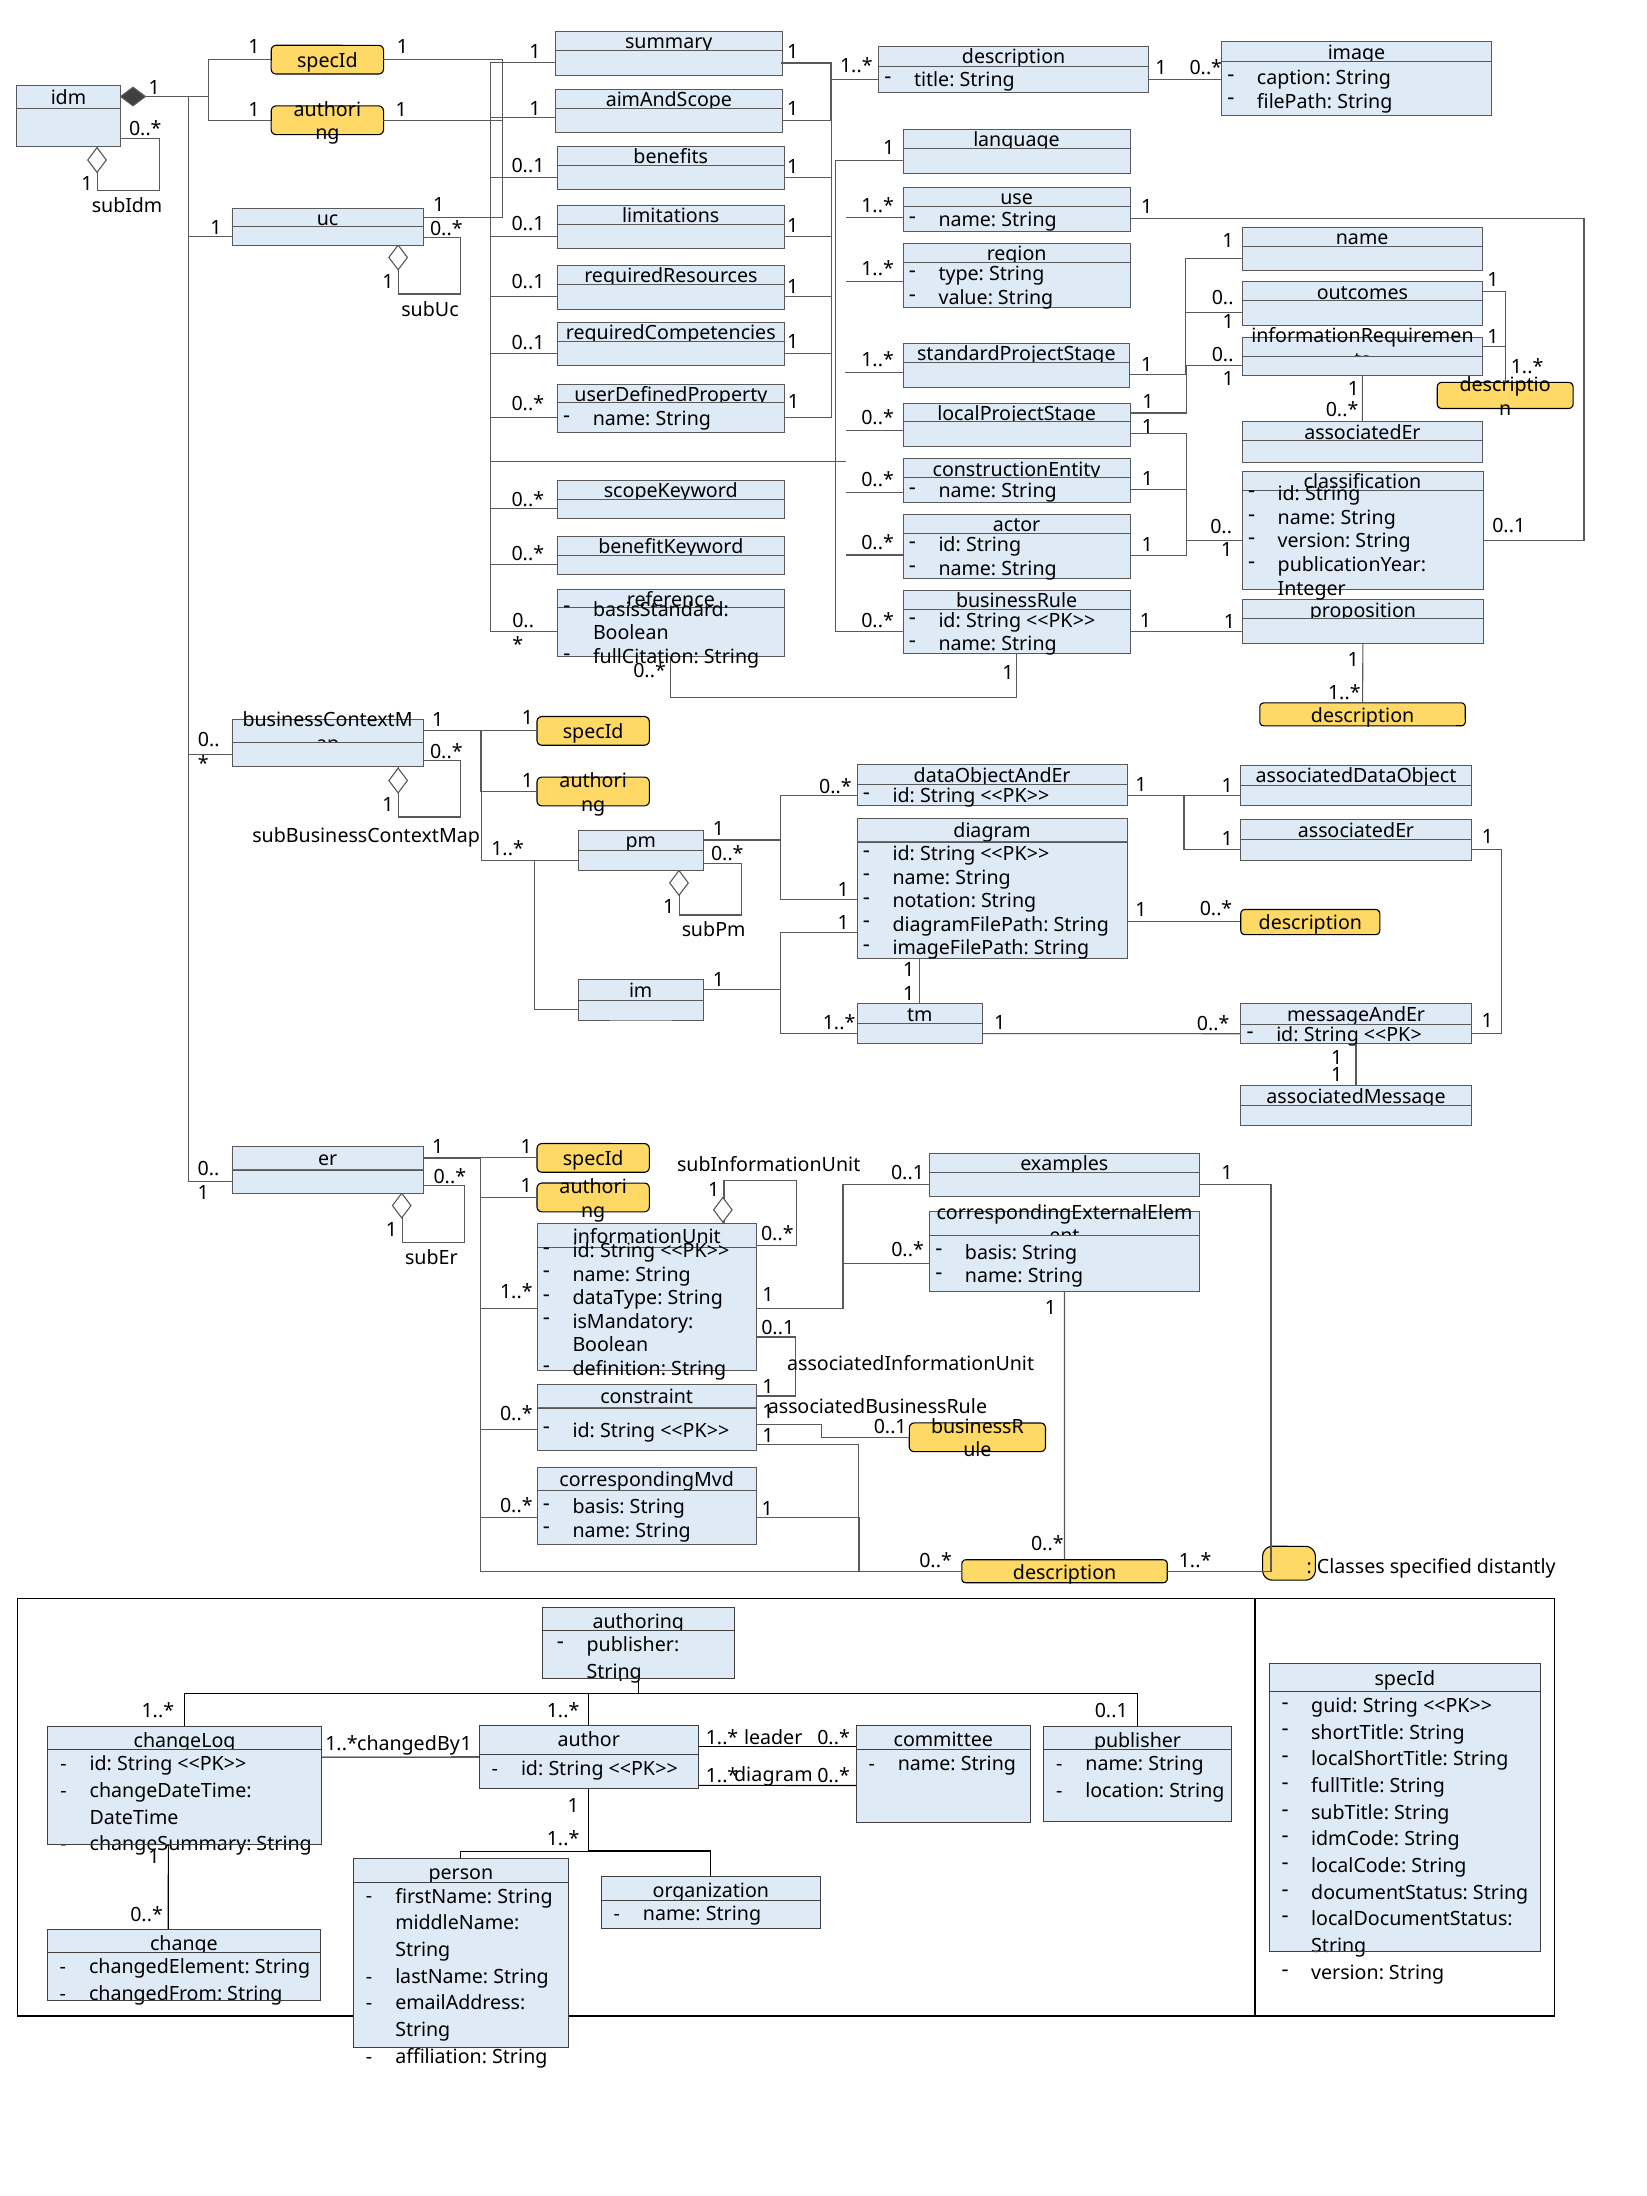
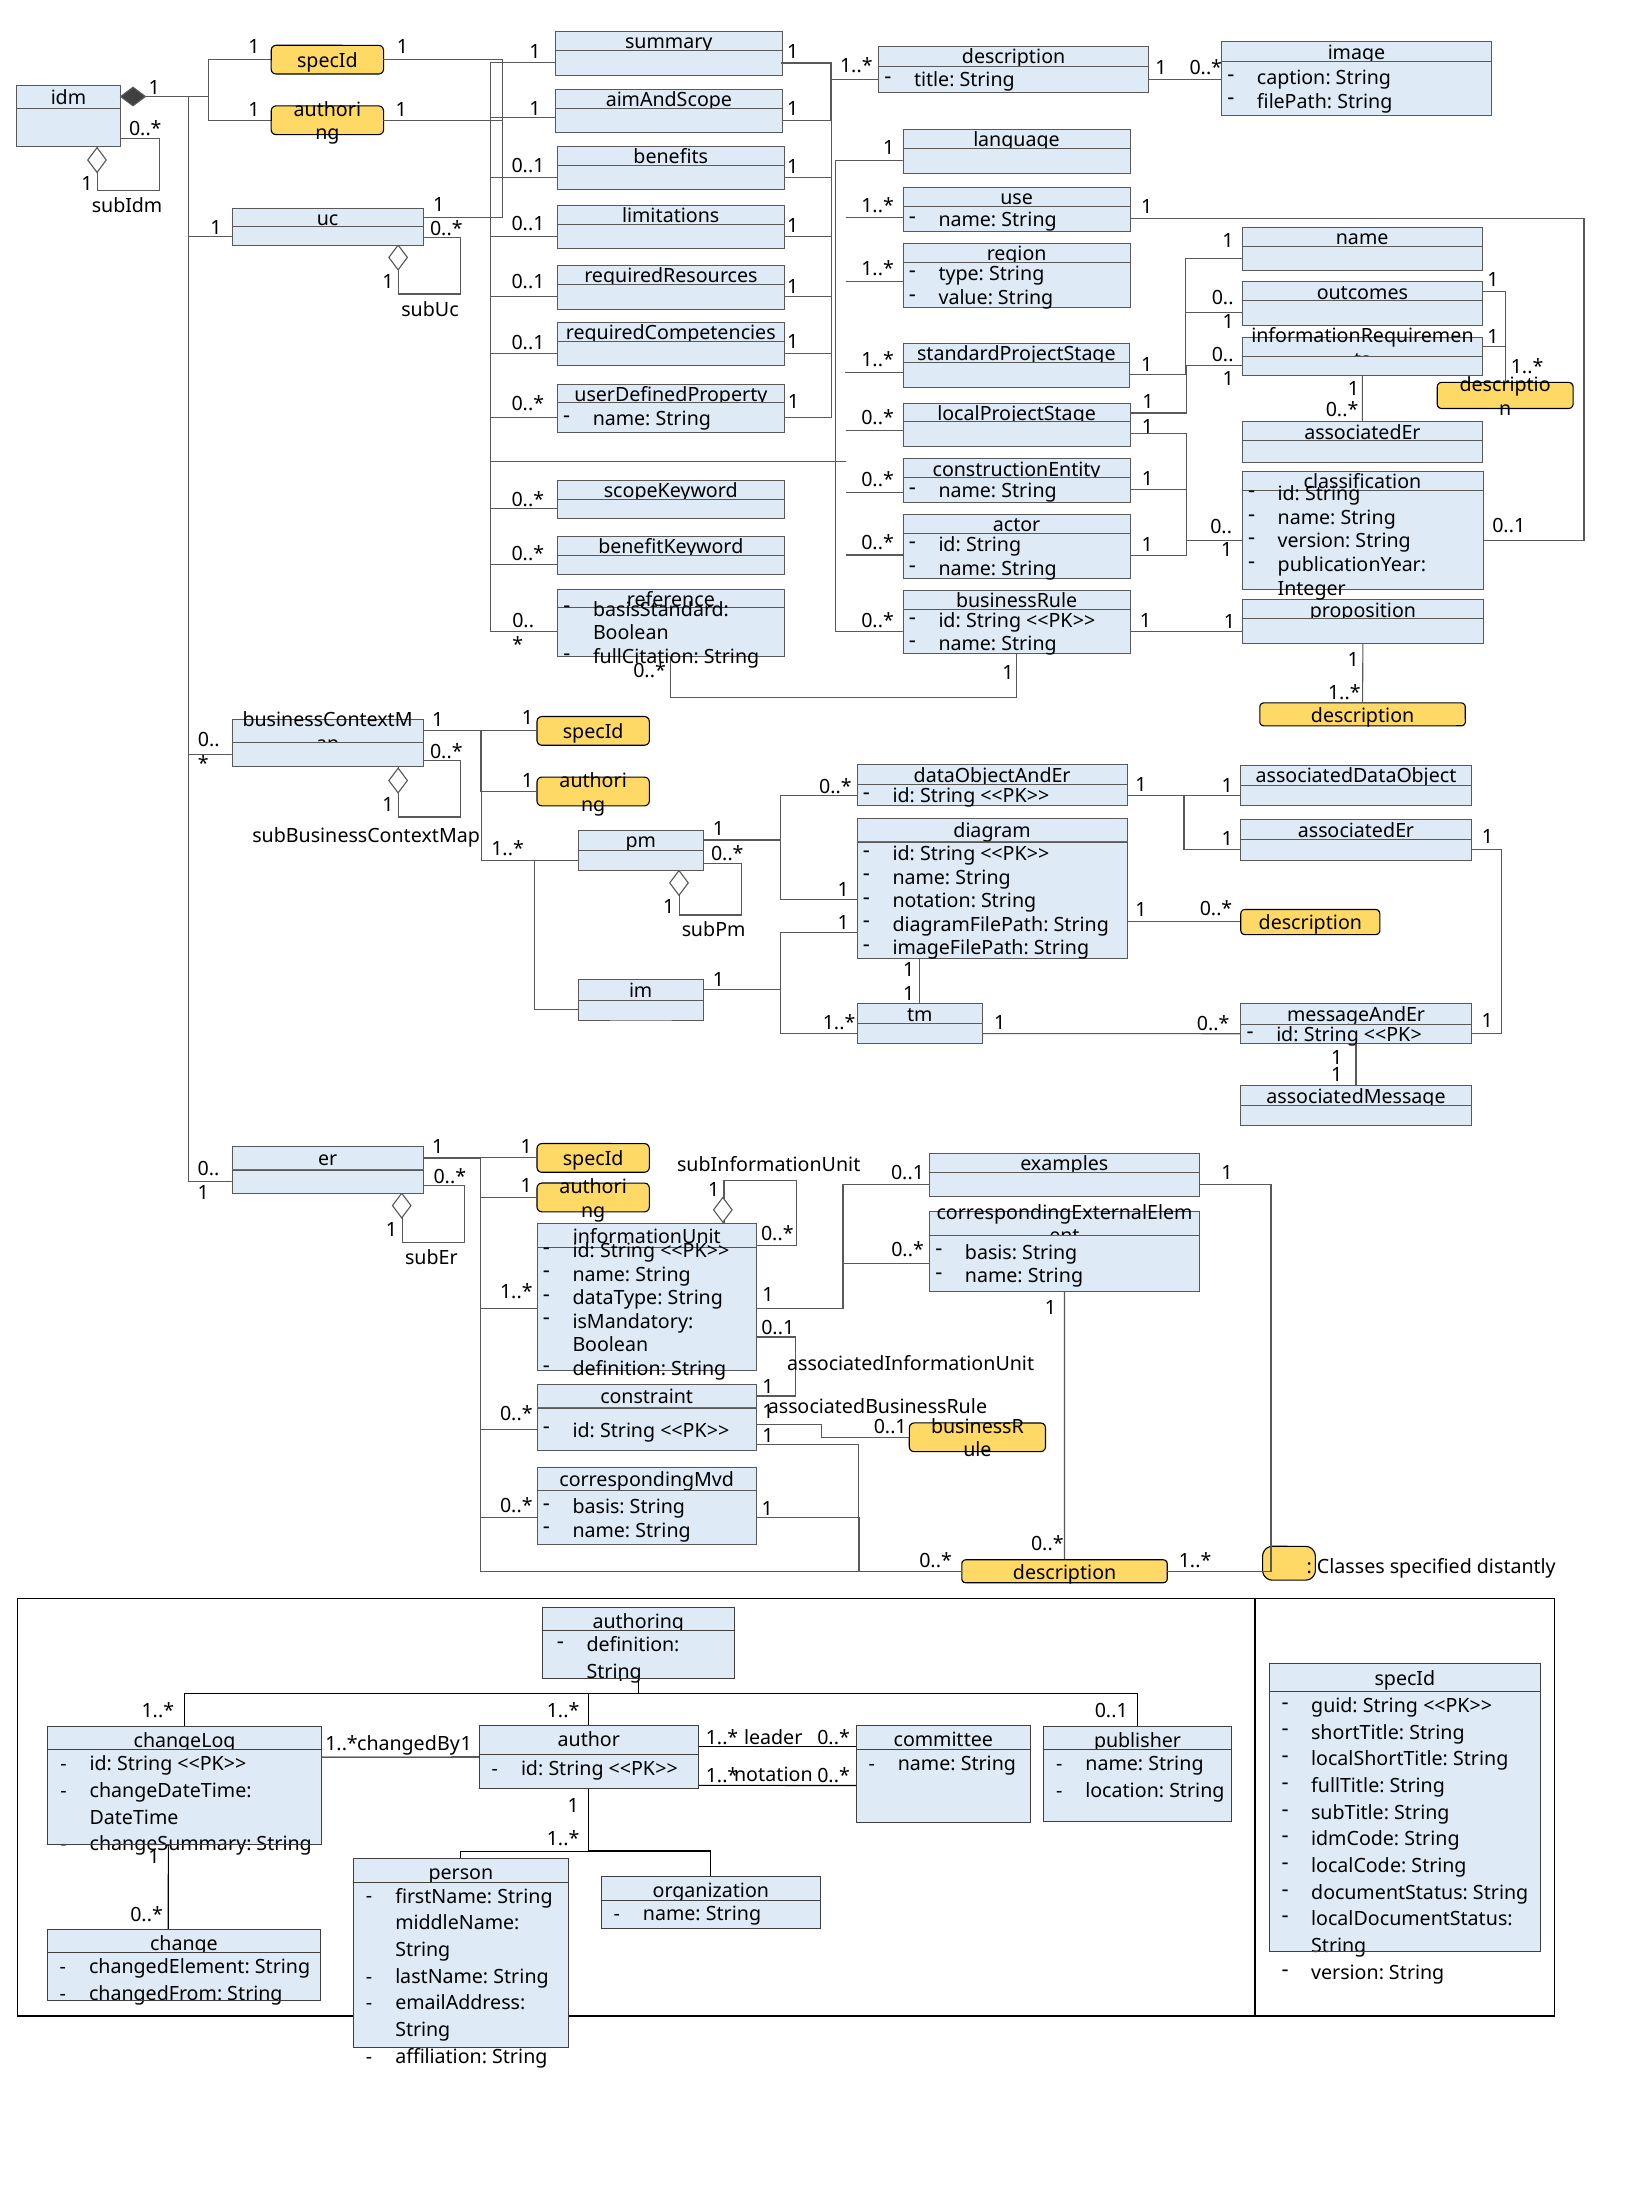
publisher at (633, 1645): publisher -> definition
diagram at (773, 1775): diagram -> notation
